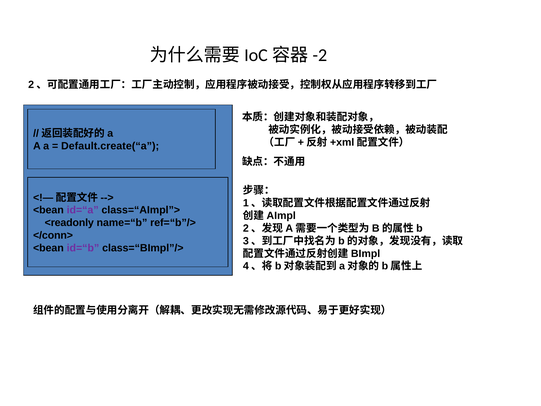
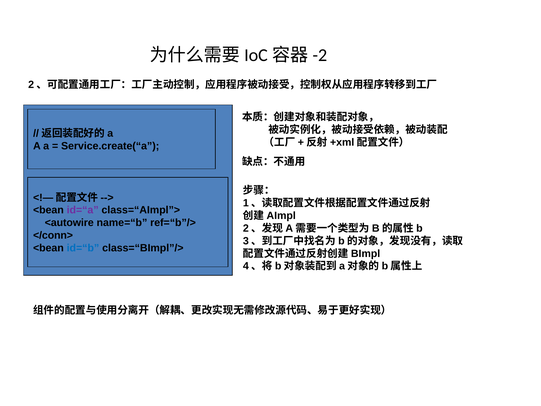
Default.create(“a: Default.create(“a -> Service.create(“a
<readonly: <readonly -> <autowire
id=“b colour: purple -> blue
